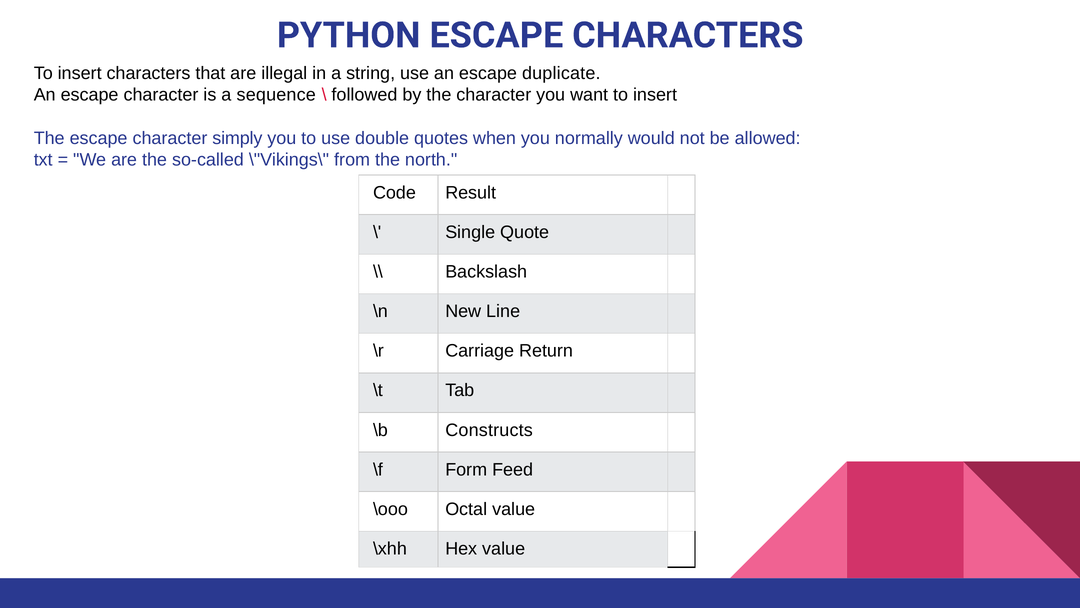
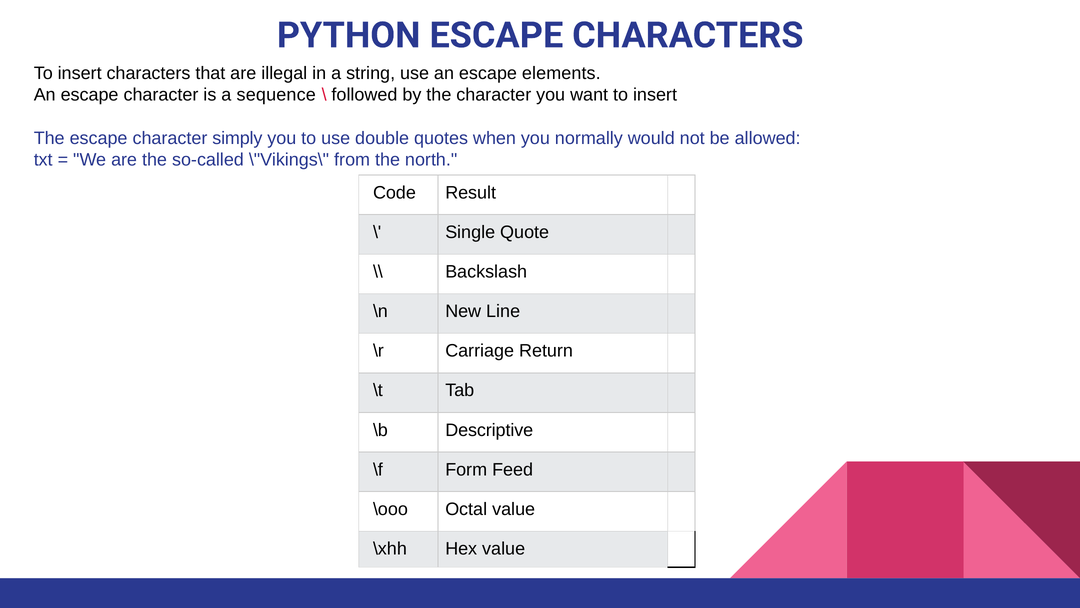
duplicate: duplicate -> elements
Constructs: Constructs -> Descriptive
